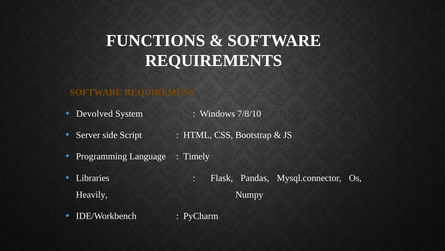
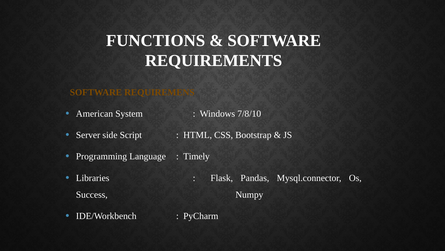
Devolved: Devolved -> American
Heavily: Heavily -> Success
